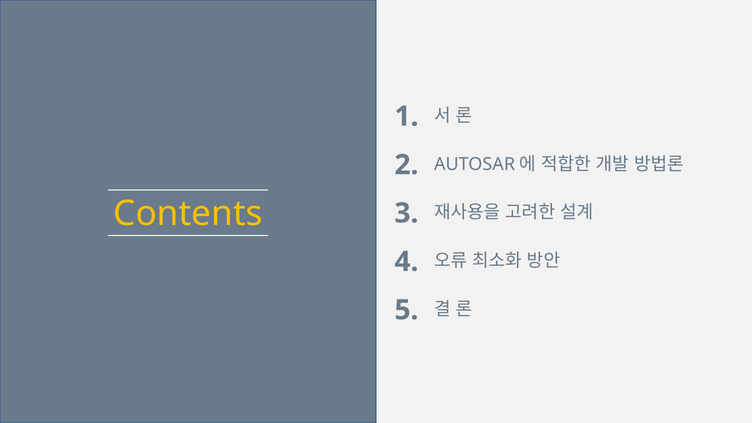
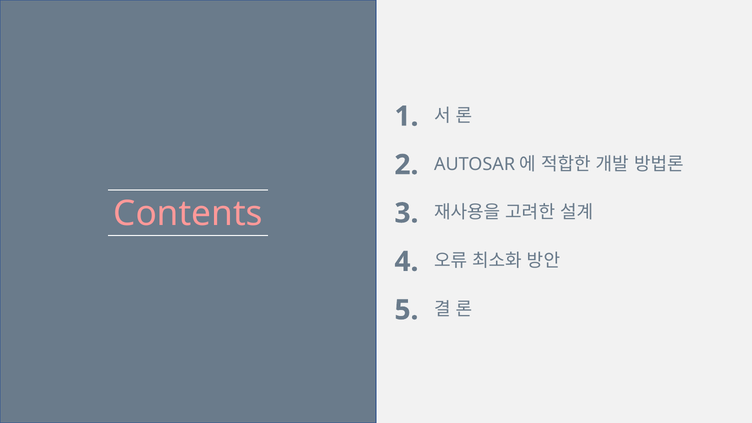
Contents colour: yellow -> pink
